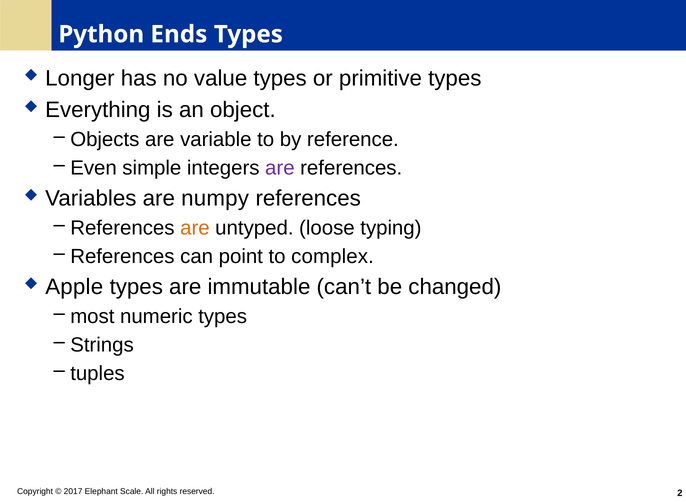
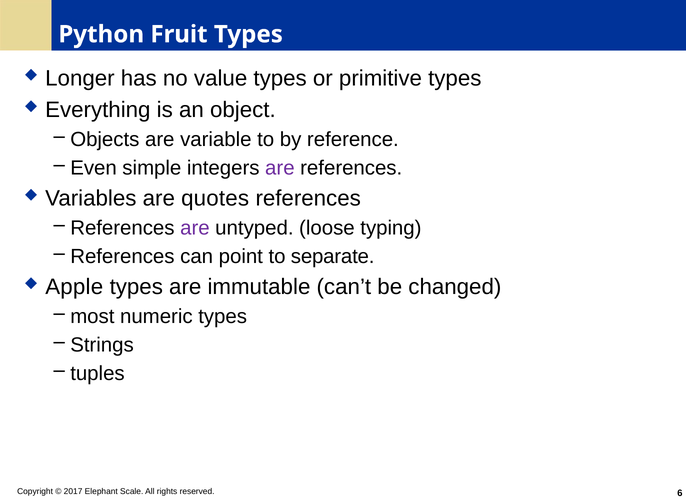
Ends: Ends -> Fruit
numpy: numpy -> quotes
are at (195, 228) colour: orange -> purple
complex: complex -> separate
2: 2 -> 6
